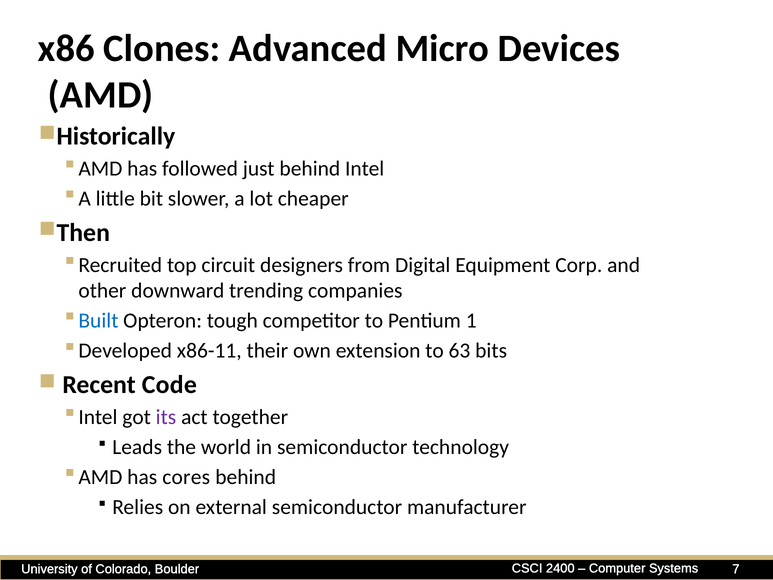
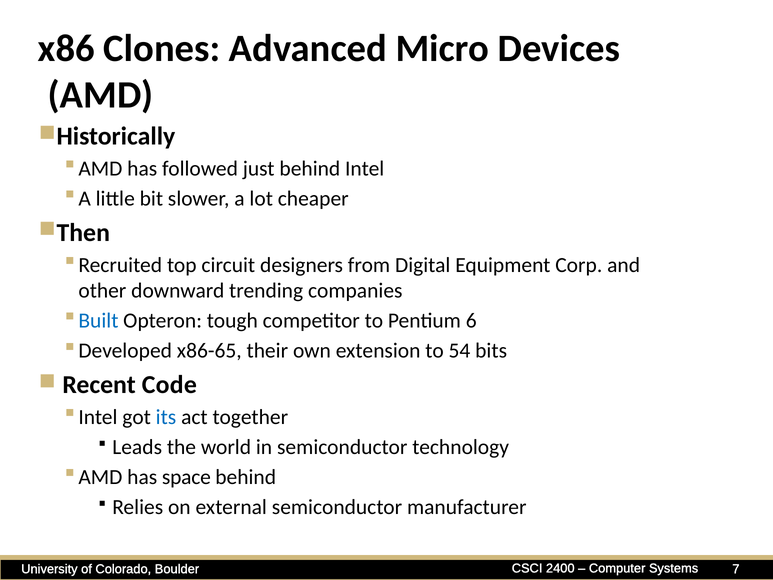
1: 1 -> 6
x86-11: x86-11 -> x86-65
63: 63 -> 54
its colour: purple -> blue
cores: cores -> space
